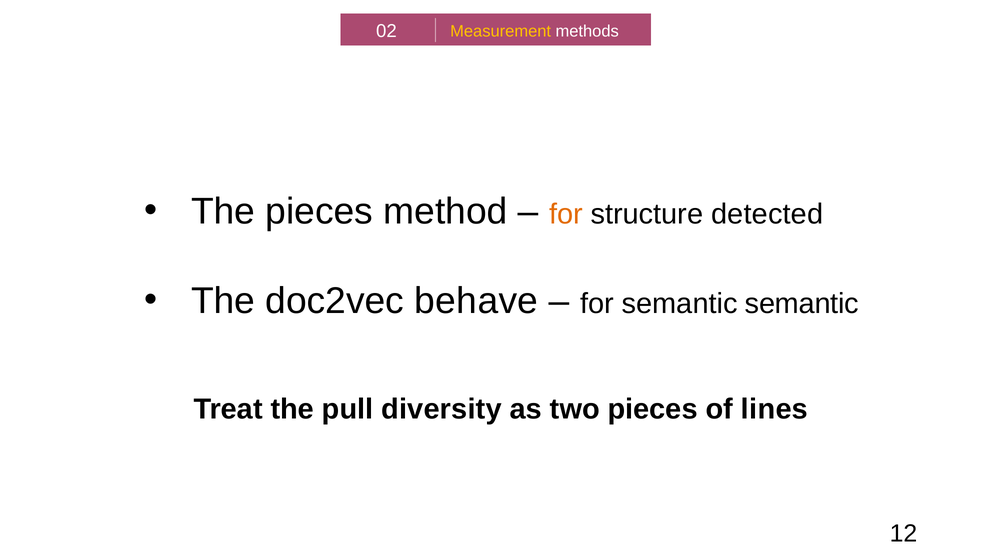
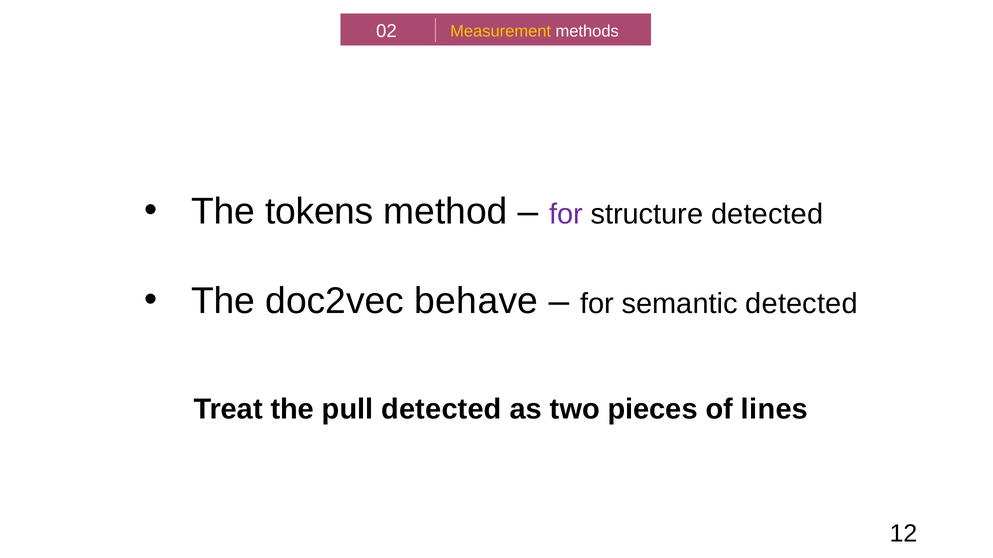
The pieces: pieces -> tokens
for at (566, 214) colour: orange -> purple
semantic semantic: semantic -> detected
pull diversity: diversity -> detected
